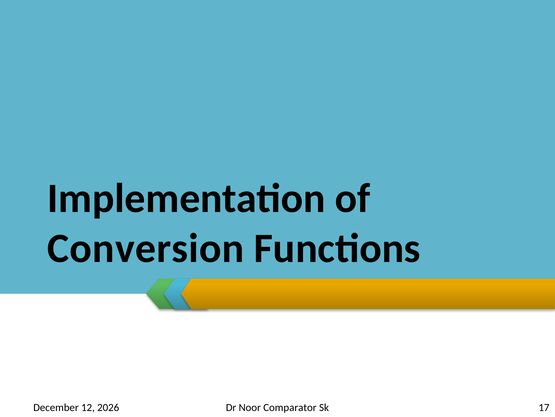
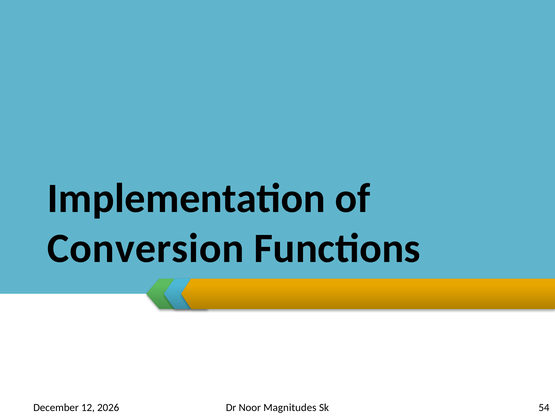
Comparator: Comparator -> Magnitudes
17: 17 -> 54
